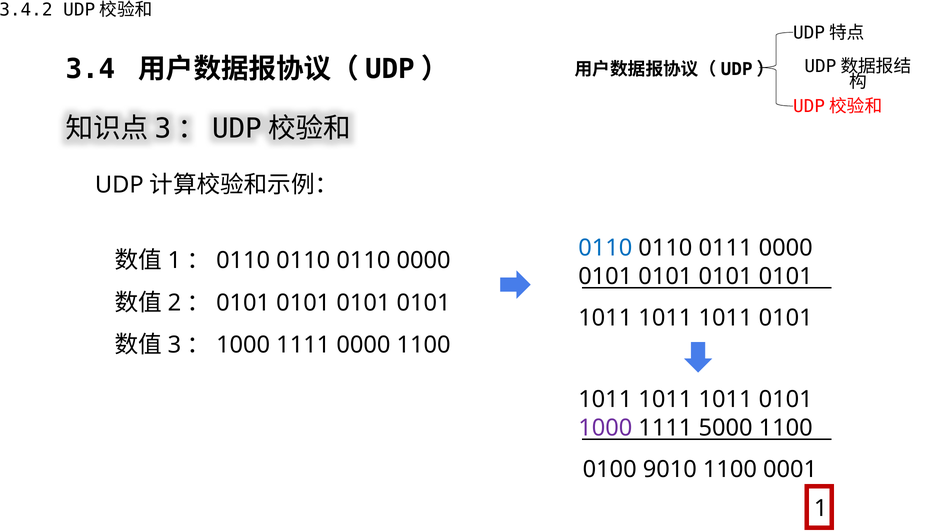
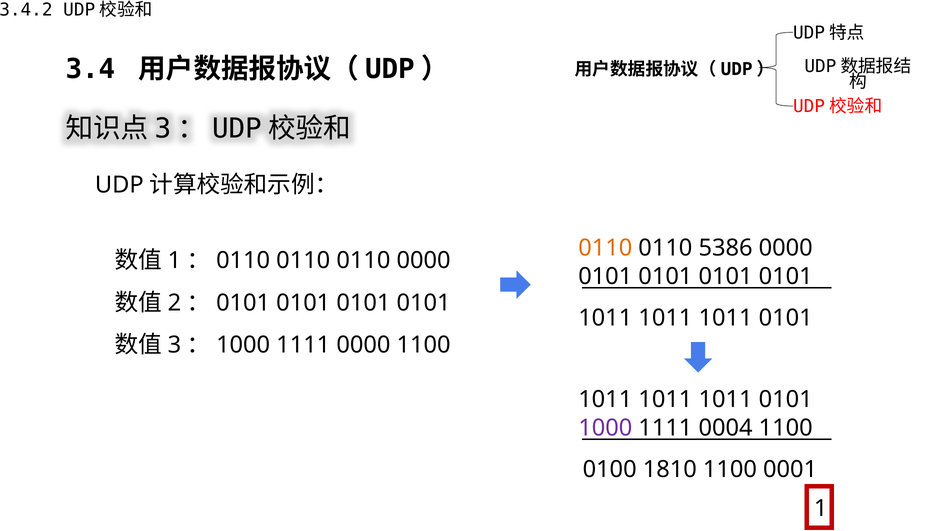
0110 at (605, 248) colour: blue -> orange
0111: 0111 -> 5386
5000: 5000 -> 0004
9010: 9010 -> 1810
